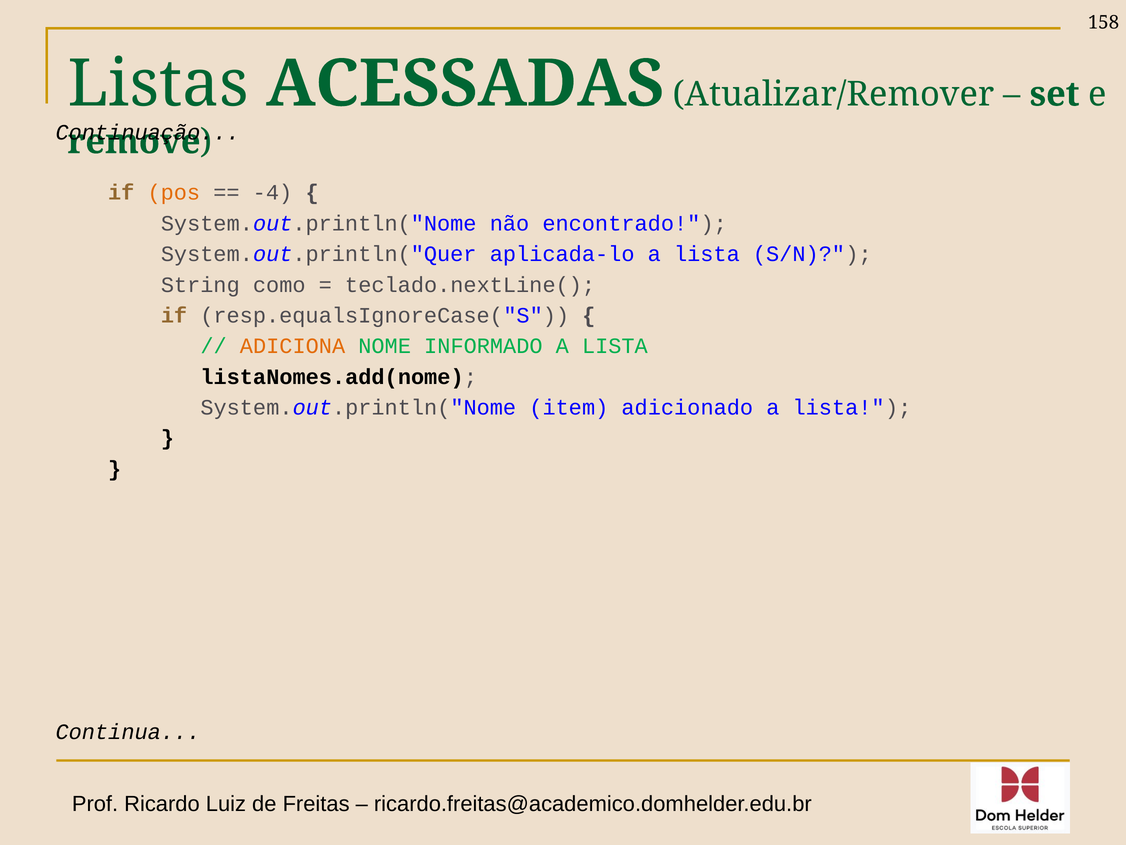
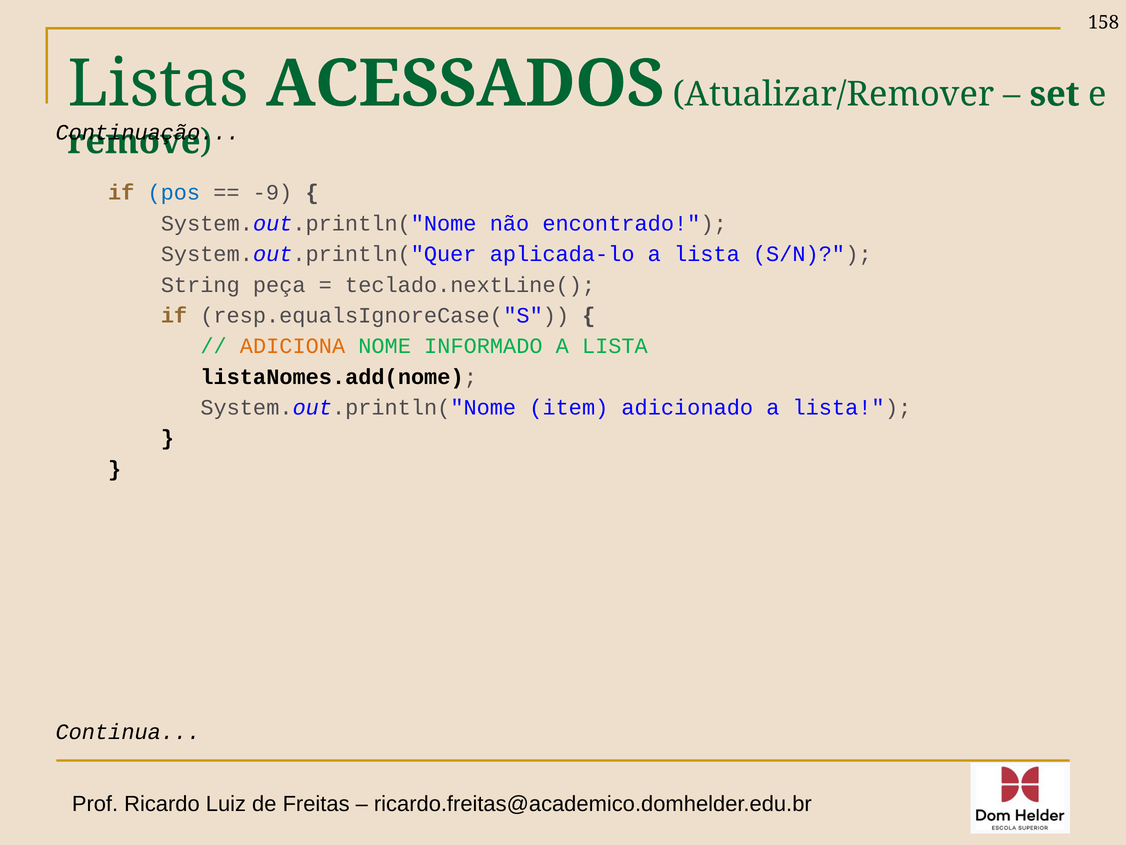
ACESSADAS: ACESSADAS -> ACESSADOS
pos colour: orange -> blue
-4: -4 -> -9
como: como -> peça
